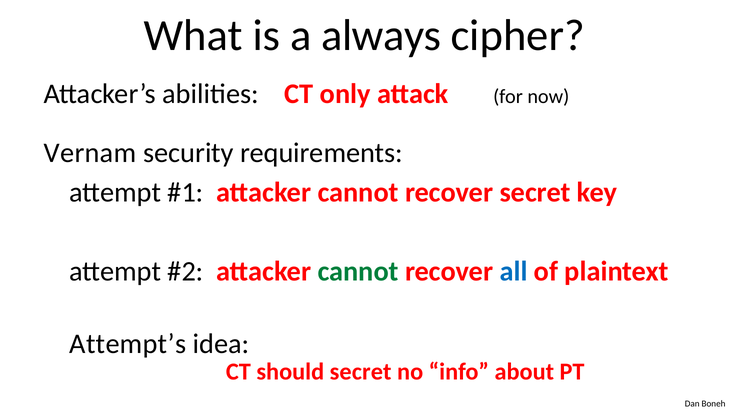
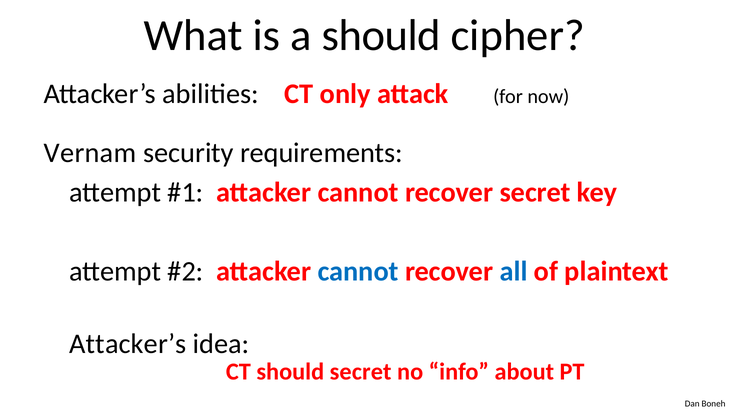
a always: always -> should
cannot at (358, 271) colour: green -> blue
Attempt’s at (128, 344): Attempt’s -> Attacker’s
